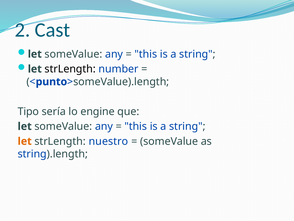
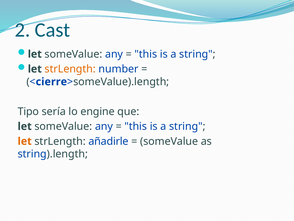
strLength at (70, 69) colour: black -> orange
punto: punto -> cierre
nuestro: nuestro -> añadirle
